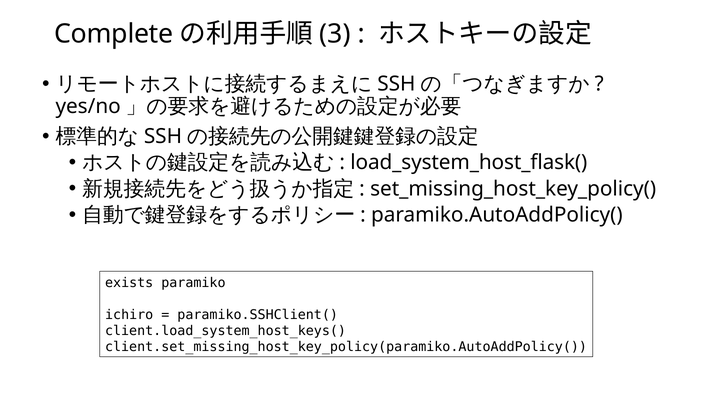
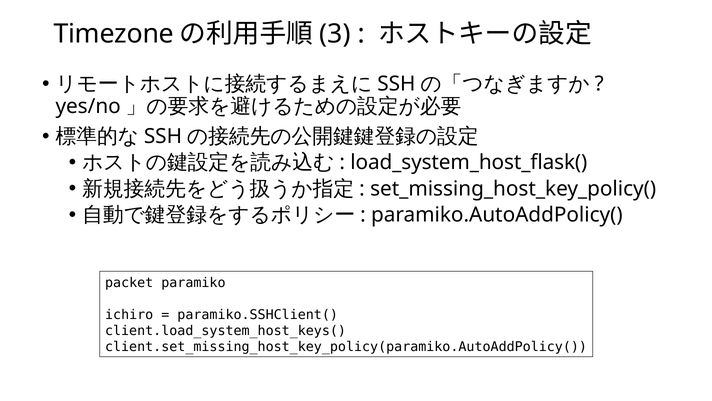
Complete: Complete -> Timezone
exists: exists -> packet
